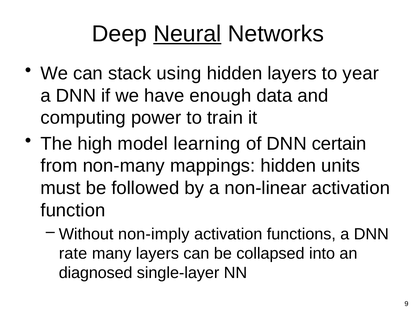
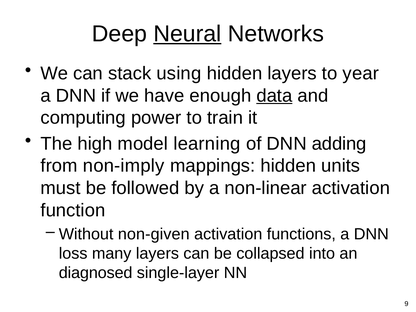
data underline: none -> present
certain: certain -> adding
non-many: non-many -> non-imply
non-imply: non-imply -> non-given
rate: rate -> loss
